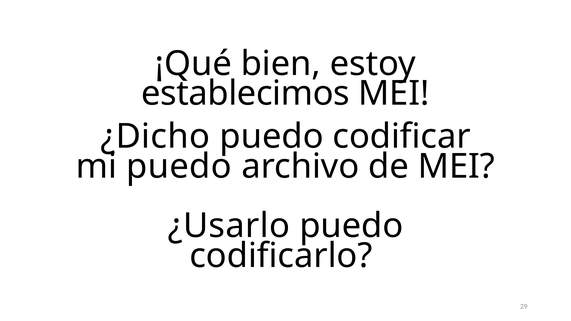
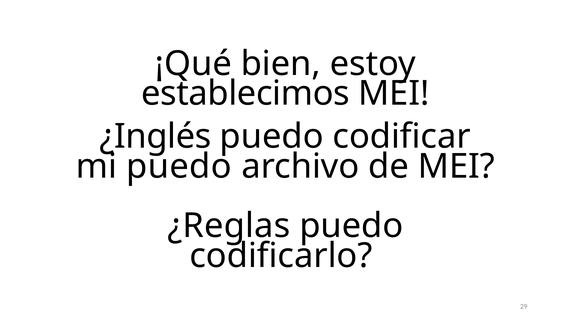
¿Dicho: ¿Dicho -> ¿Inglés
¿Usarlo: ¿Usarlo -> ¿Reglas
